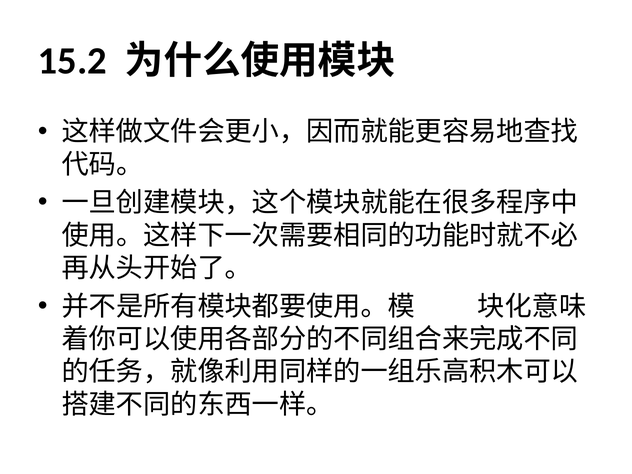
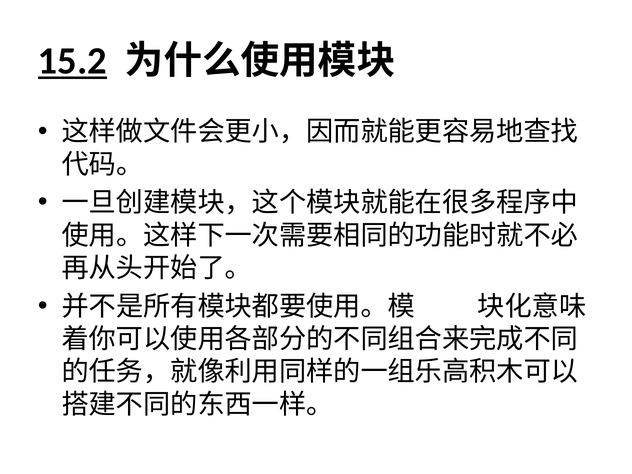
15.2 underline: none -> present
